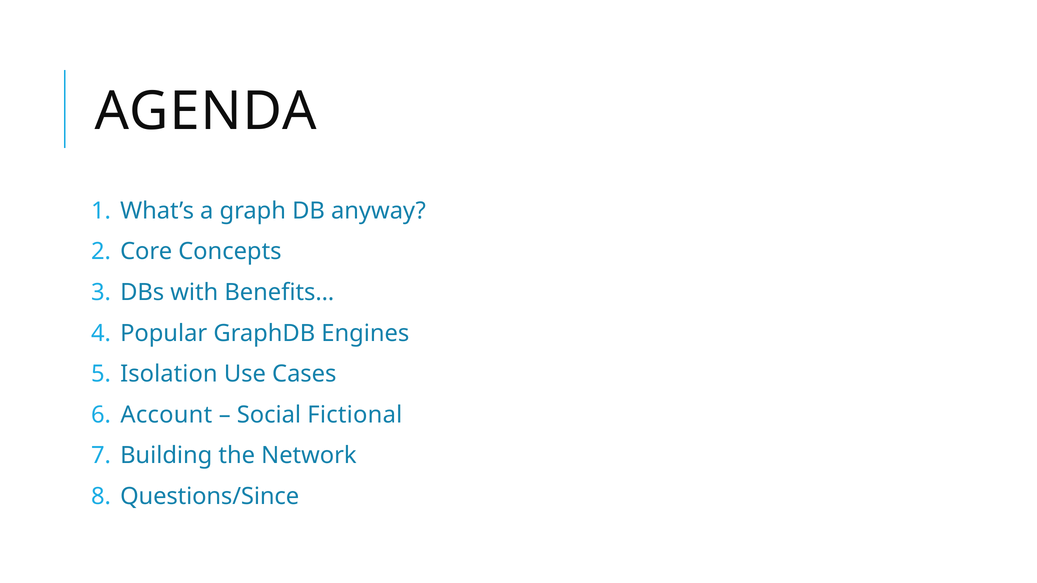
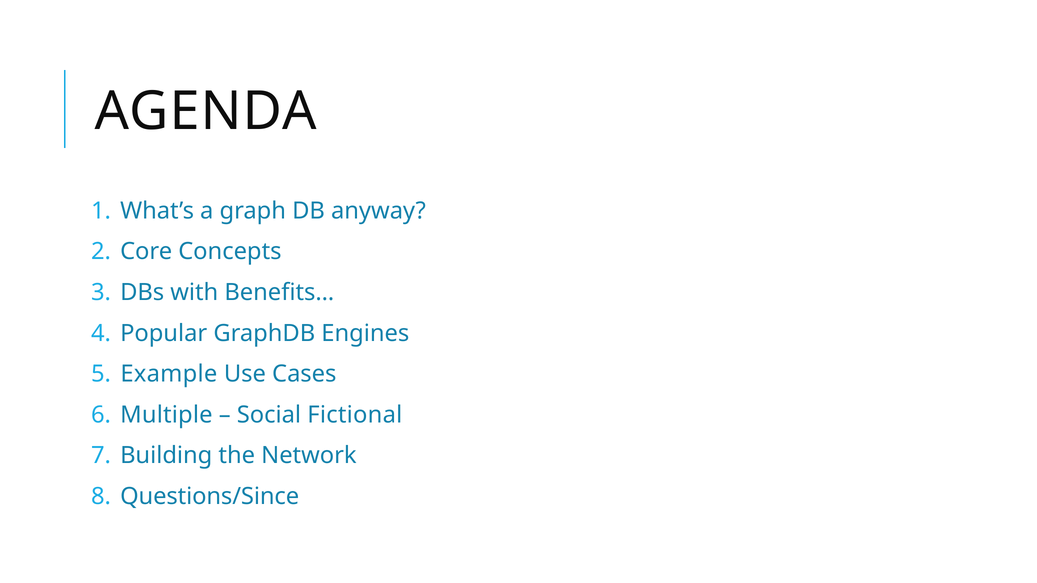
Isolation: Isolation -> Example
Account: Account -> Multiple
